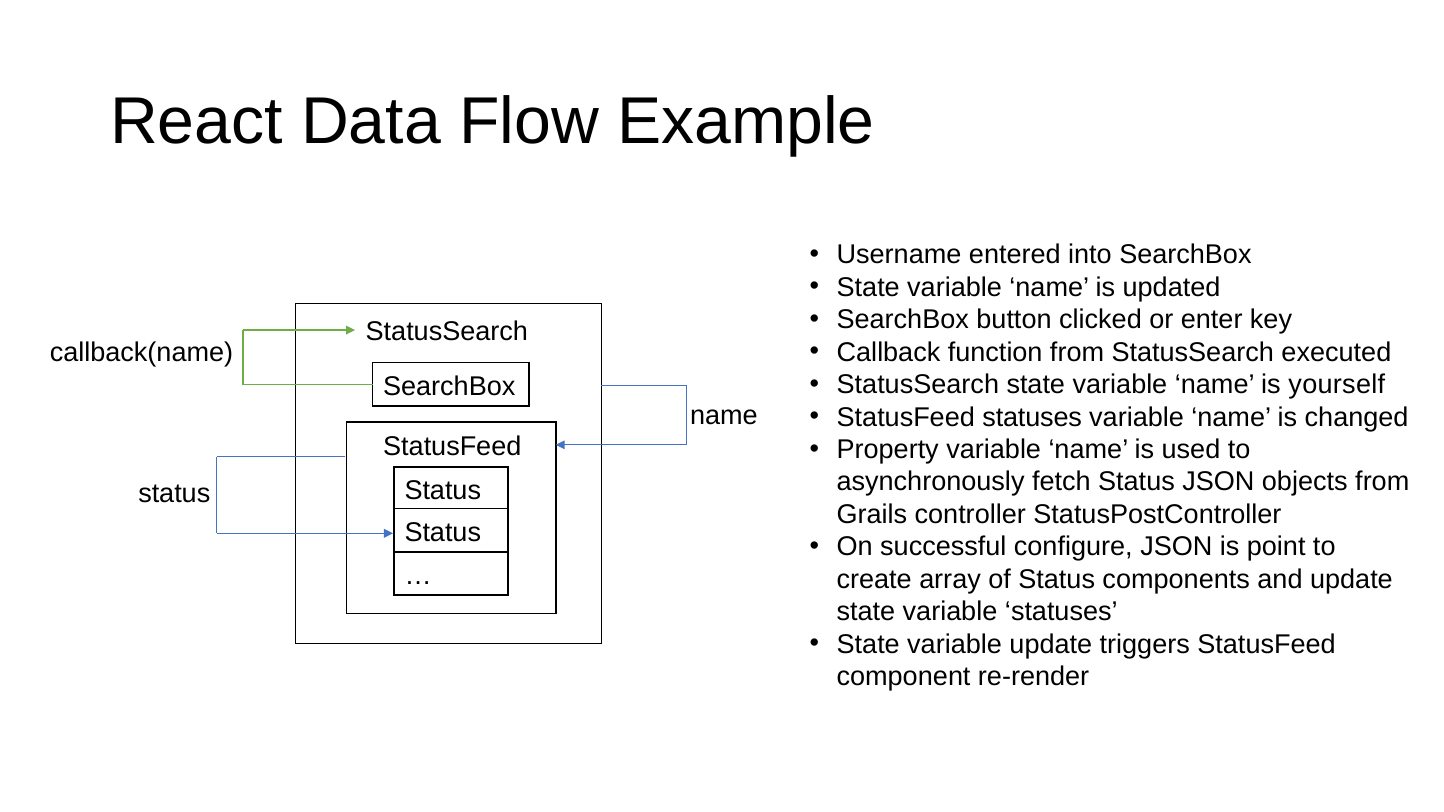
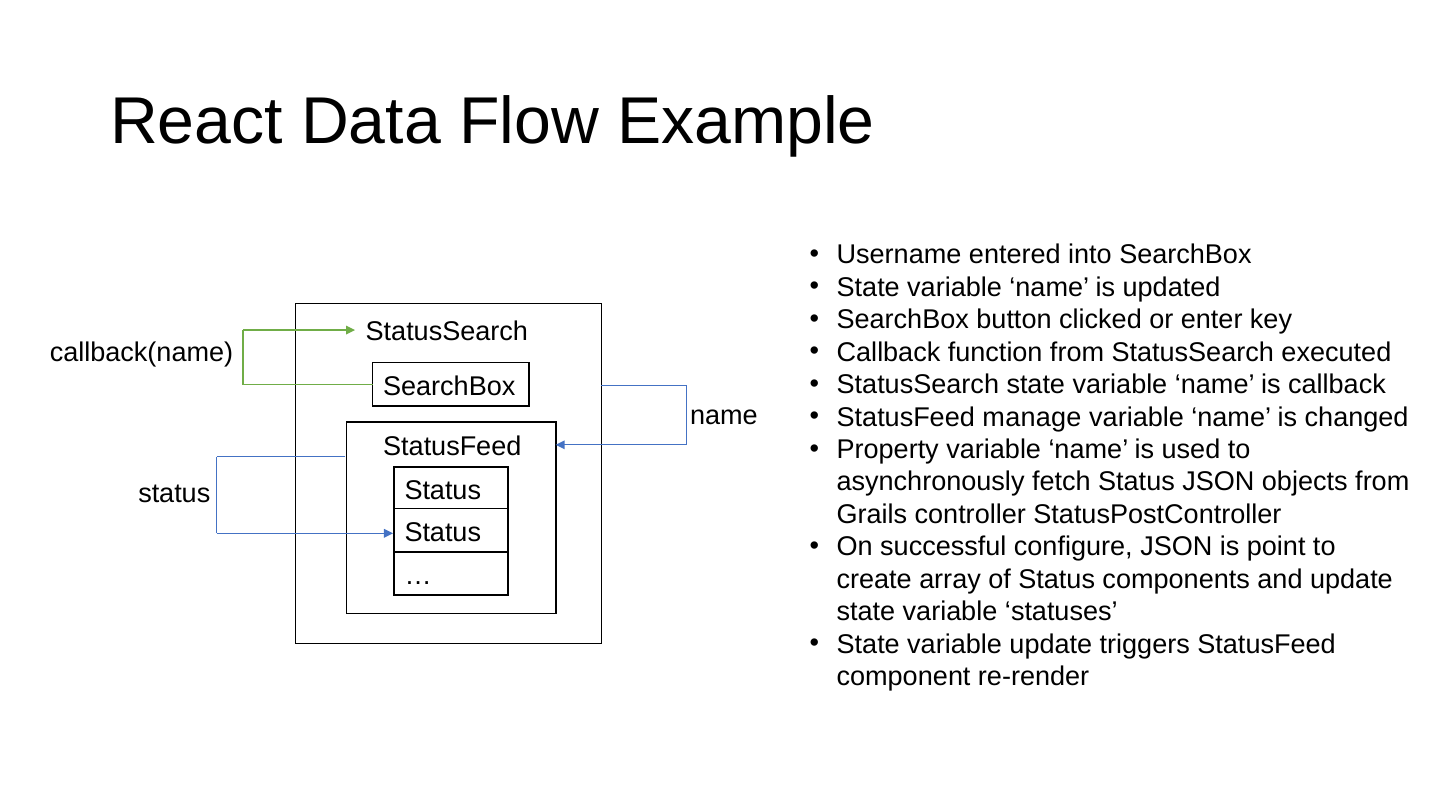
is yourself: yourself -> callback
StatusFeed statuses: statuses -> manage
